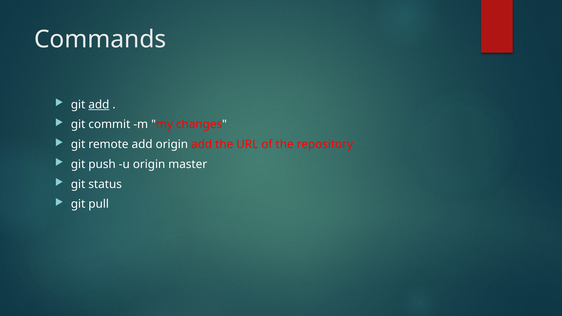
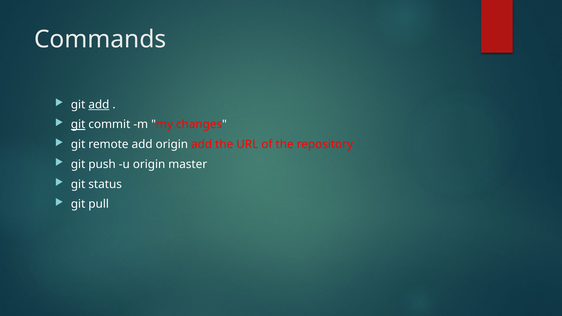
git at (78, 125) underline: none -> present
